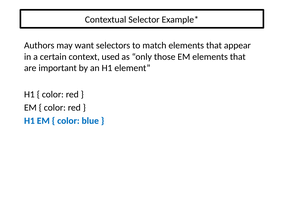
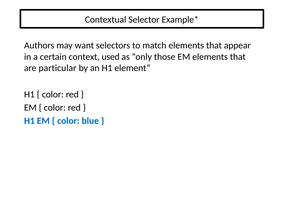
important: important -> particular
